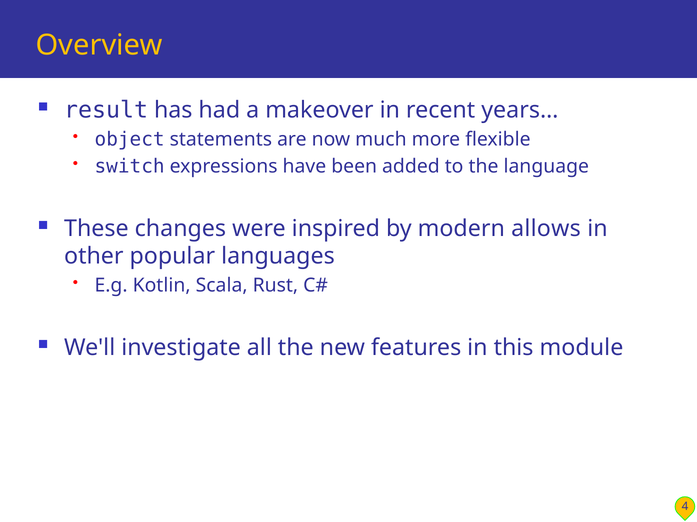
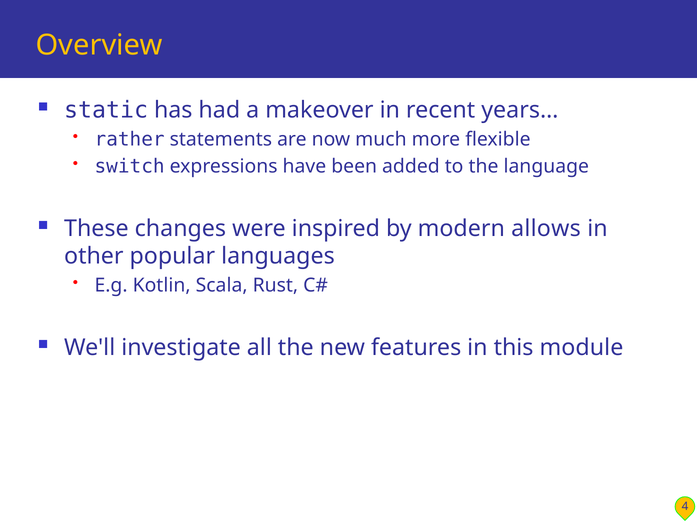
result: result -> static
object: object -> rather
